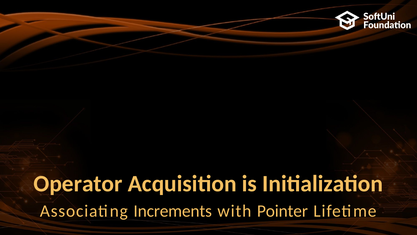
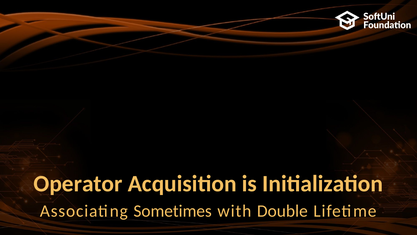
Increments: Increments -> Sometimes
Pointer: Pointer -> Double
